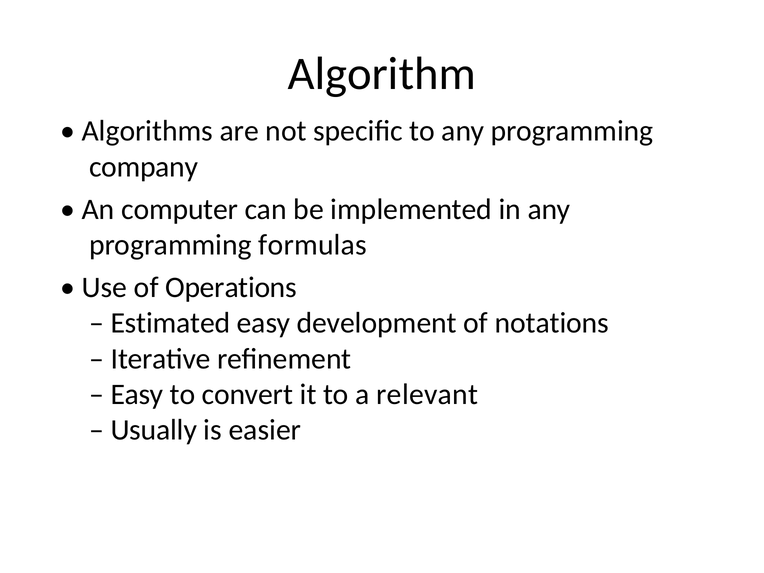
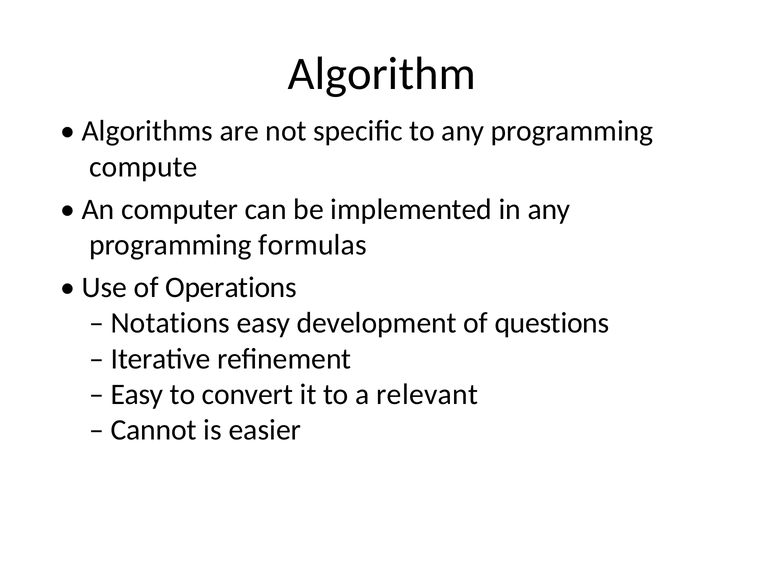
company: company -> compute
Estimated: Estimated -> Notations
notations: notations -> questions
Usually: Usually -> Cannot
